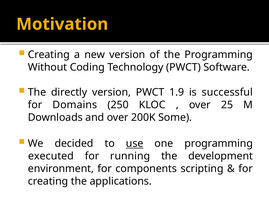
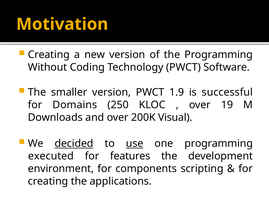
directly: directly -> smaller
25: 25 -> 19
Some: Some -> Visual
decided underline: none -> present
running: running -> features
